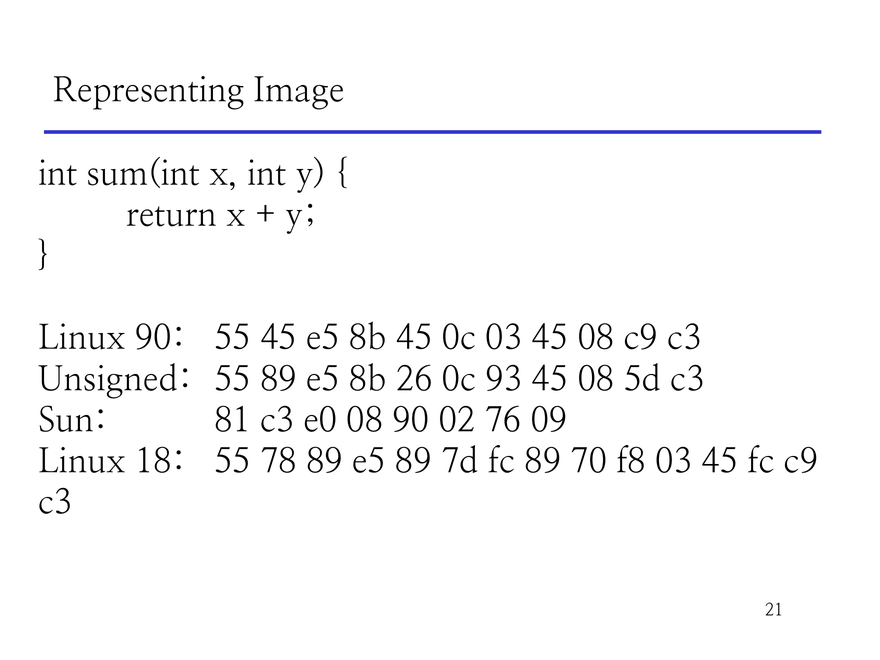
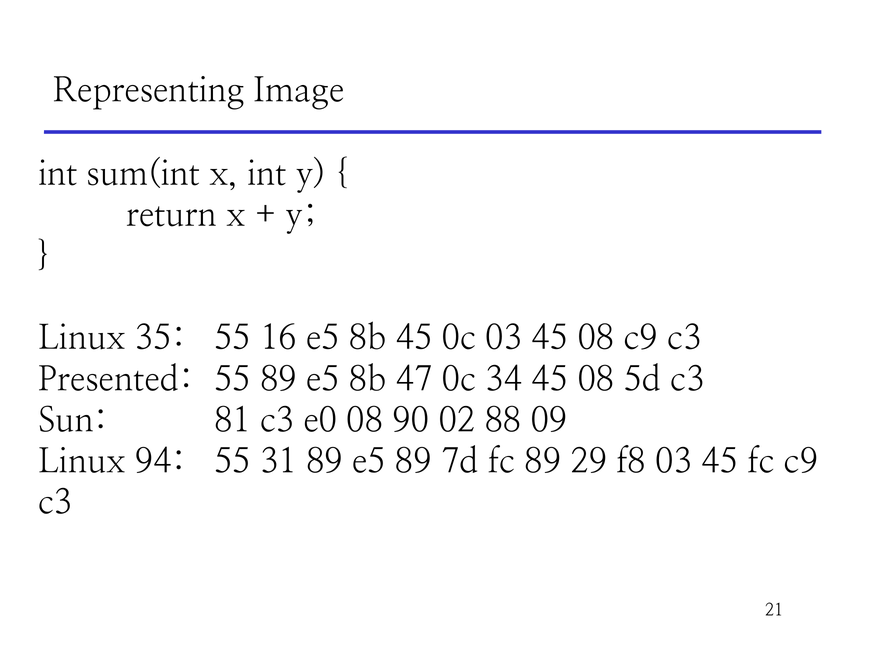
Linux 90: 90 -> 35
55 45: 45 -> 16
Unsigned: Unsigned -> Presented
26: 26 -> 47
93: 93 -> 34
76: 76 -> 88
18: 18 -> 94
78: 78 -> 31
70: 70 -> 29
